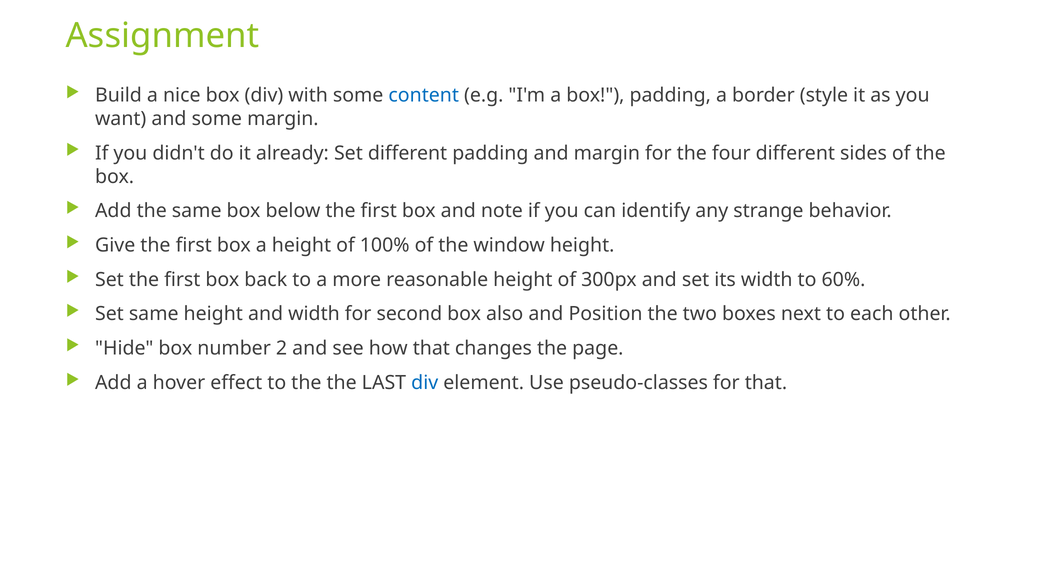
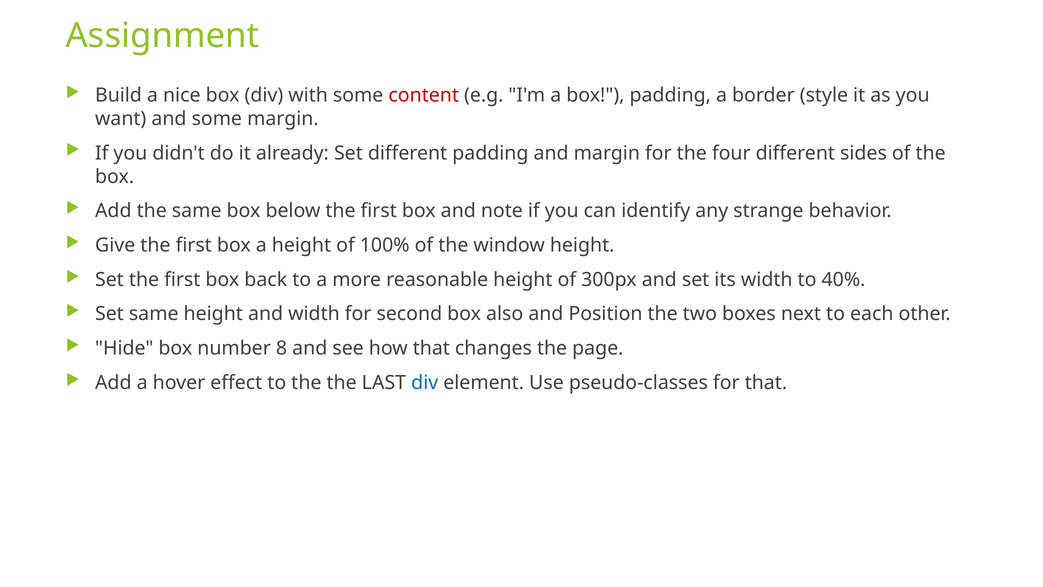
content colour: blue -> red
60%: 60% -> 40%
2: 2 -> 8
